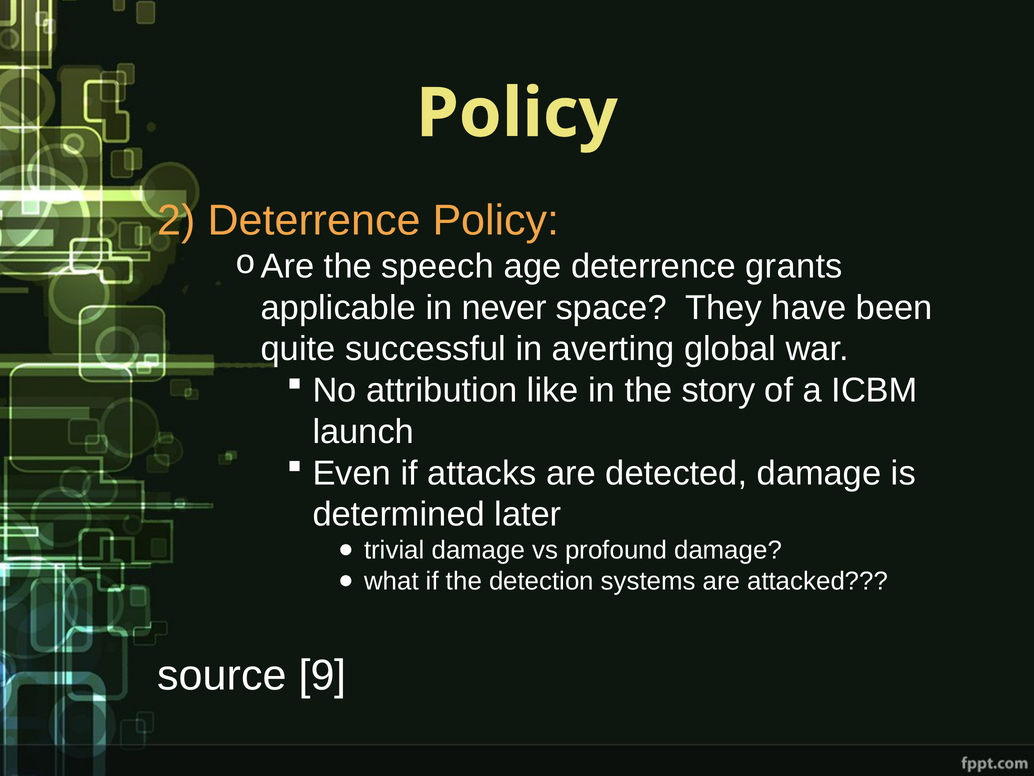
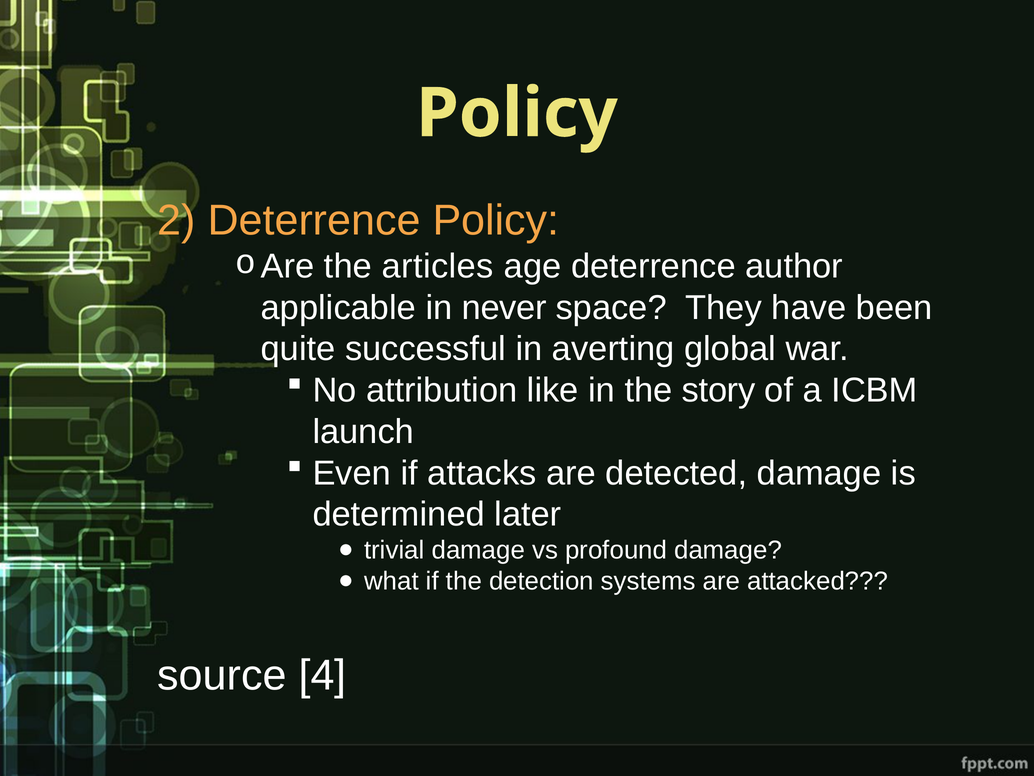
speech: speech -> articles
grants: grants -> author
9: 9 -> 4
